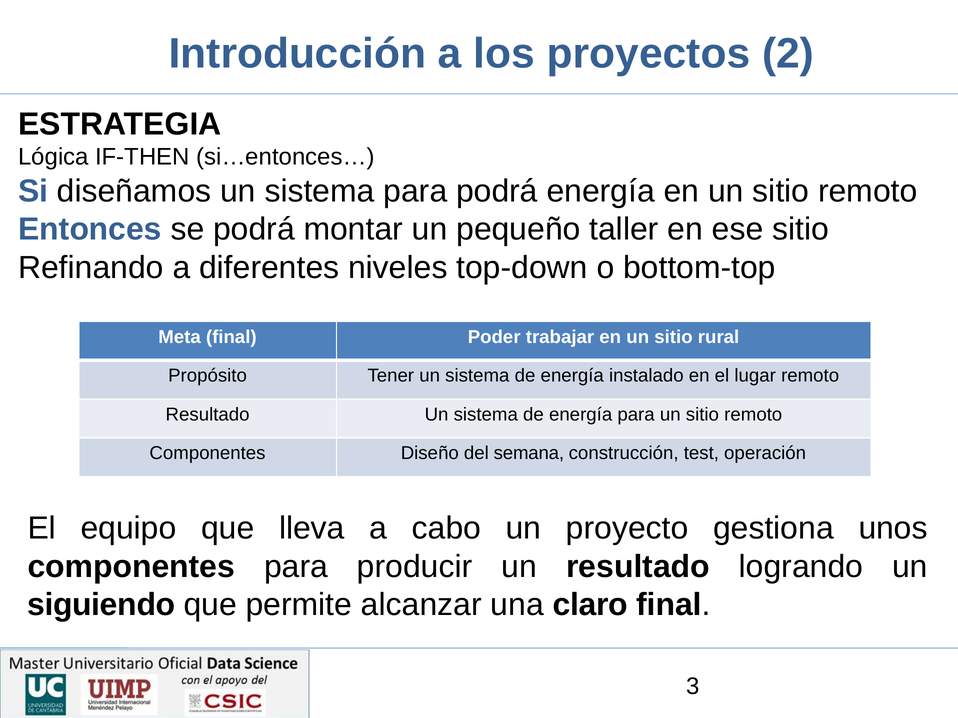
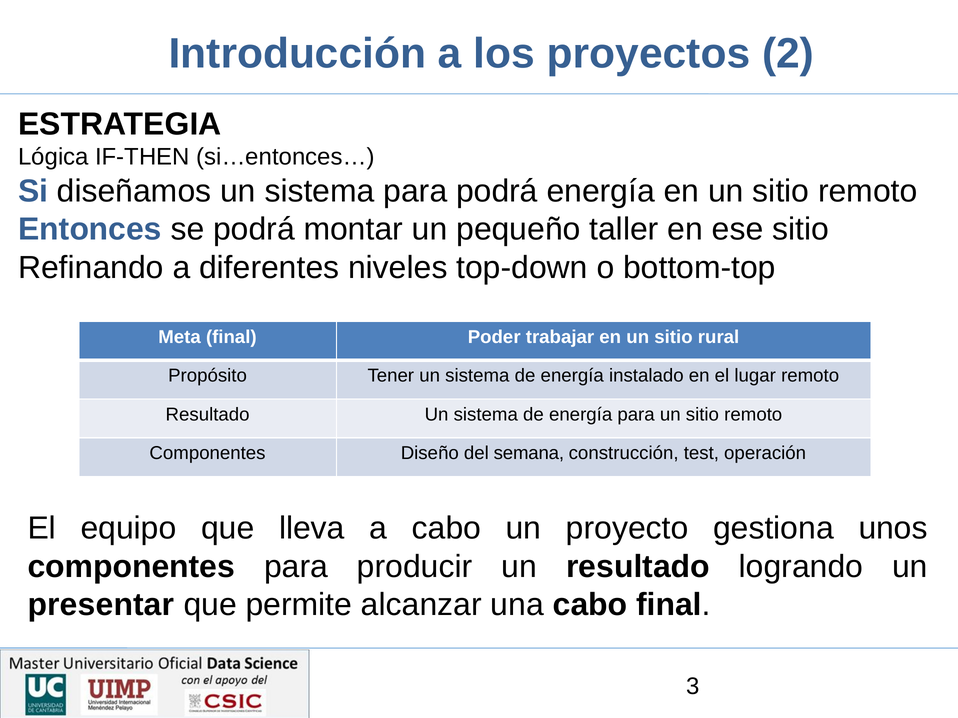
siguiendo: siguiendo -> presentar
una claro: claro -> cabo
